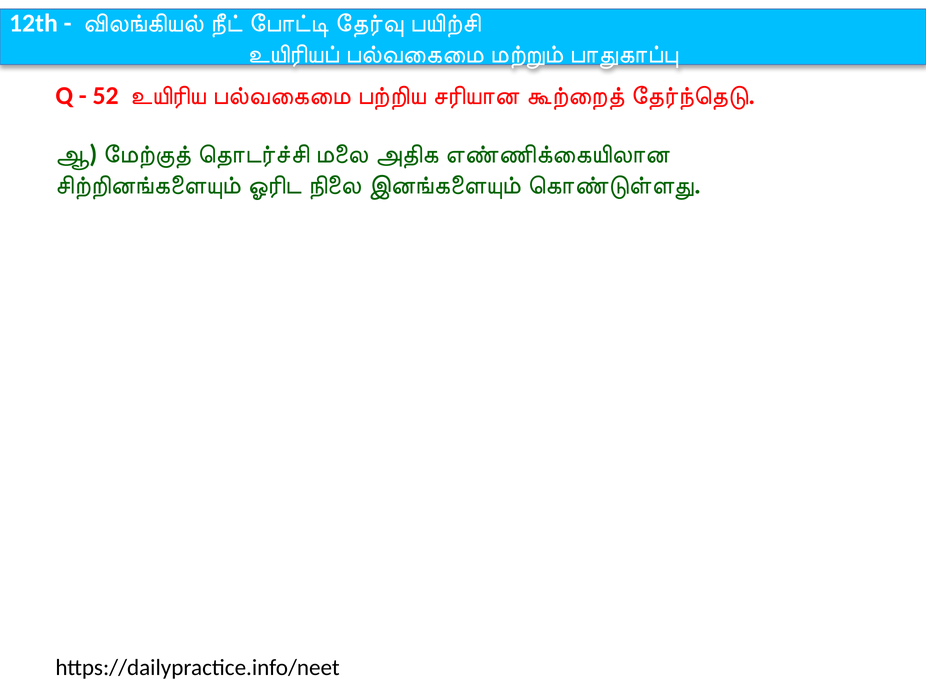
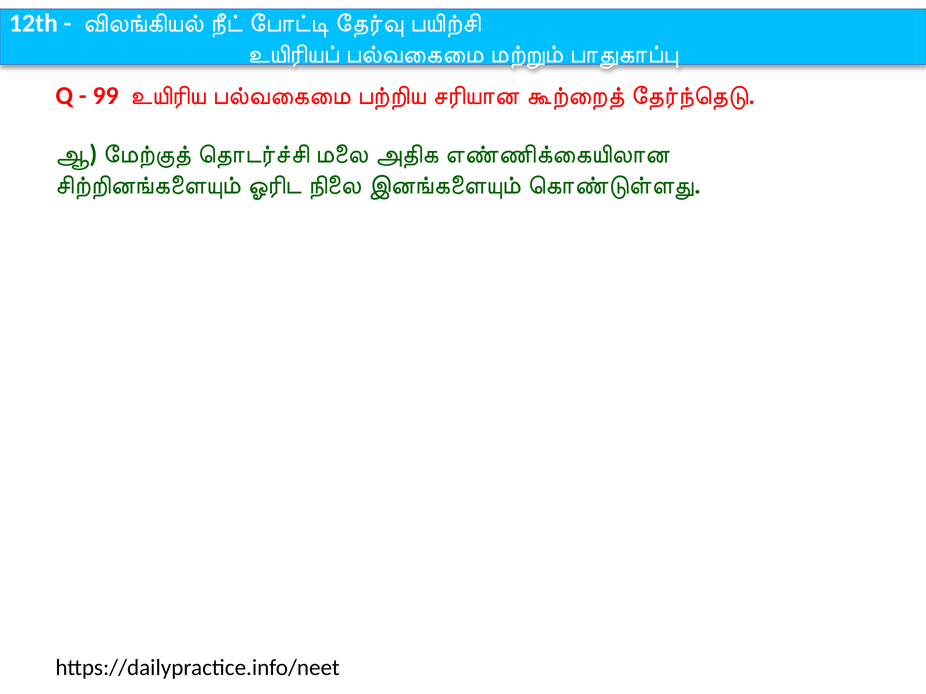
52: 52 -> 99
